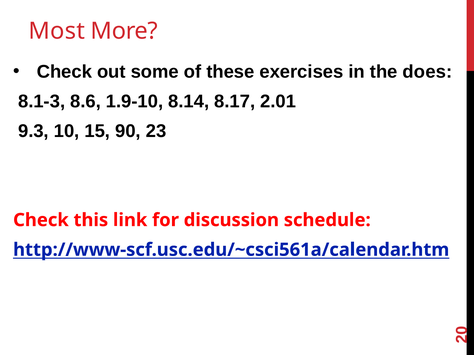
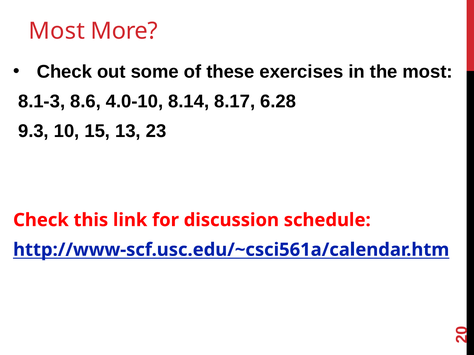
the does: does -> most
1.9-10: 1.9-10 -> 4.0-10
2.01: 2.01 -> 6.28
90: 90 -> 13
